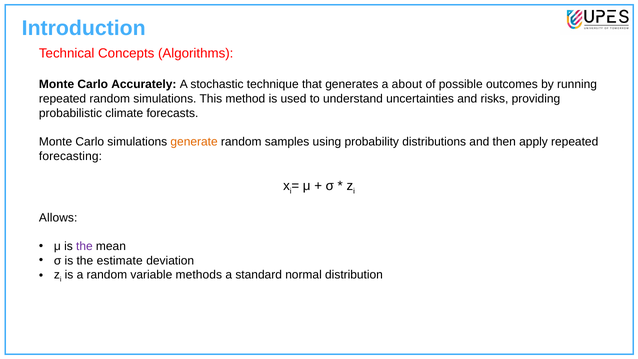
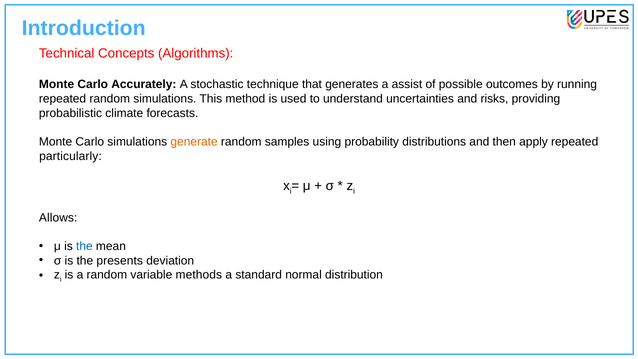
about: about -> assist
forecasting: forecasting -> particularly
the at (84, 246) colour: purple -> blue
estimate: estimate -> presents
